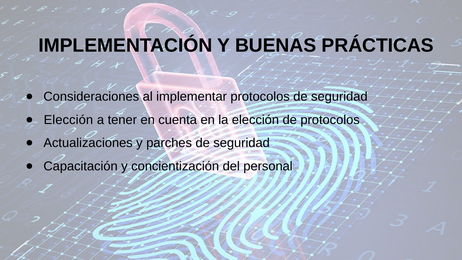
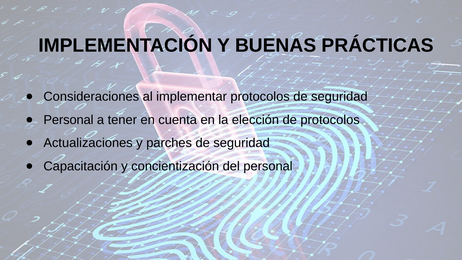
Elección at (68, 120): Elección -> Personal
